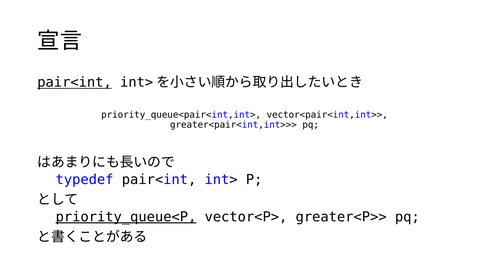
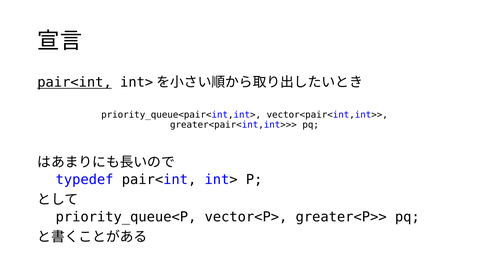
priority_queue<P underline: present -> none
